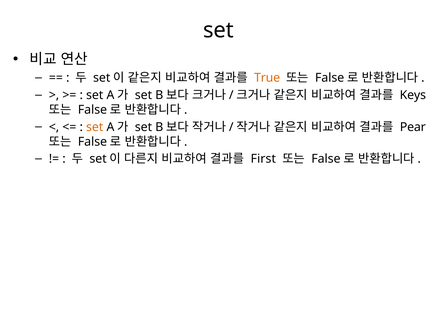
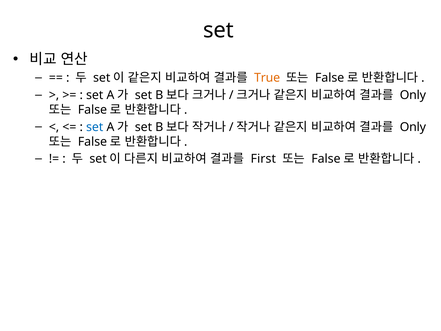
Keys at (413, 95): Keys -> Only
set at (95, 127) colour: orange -> blue
Pear at (413, 127): Pear -> Only
